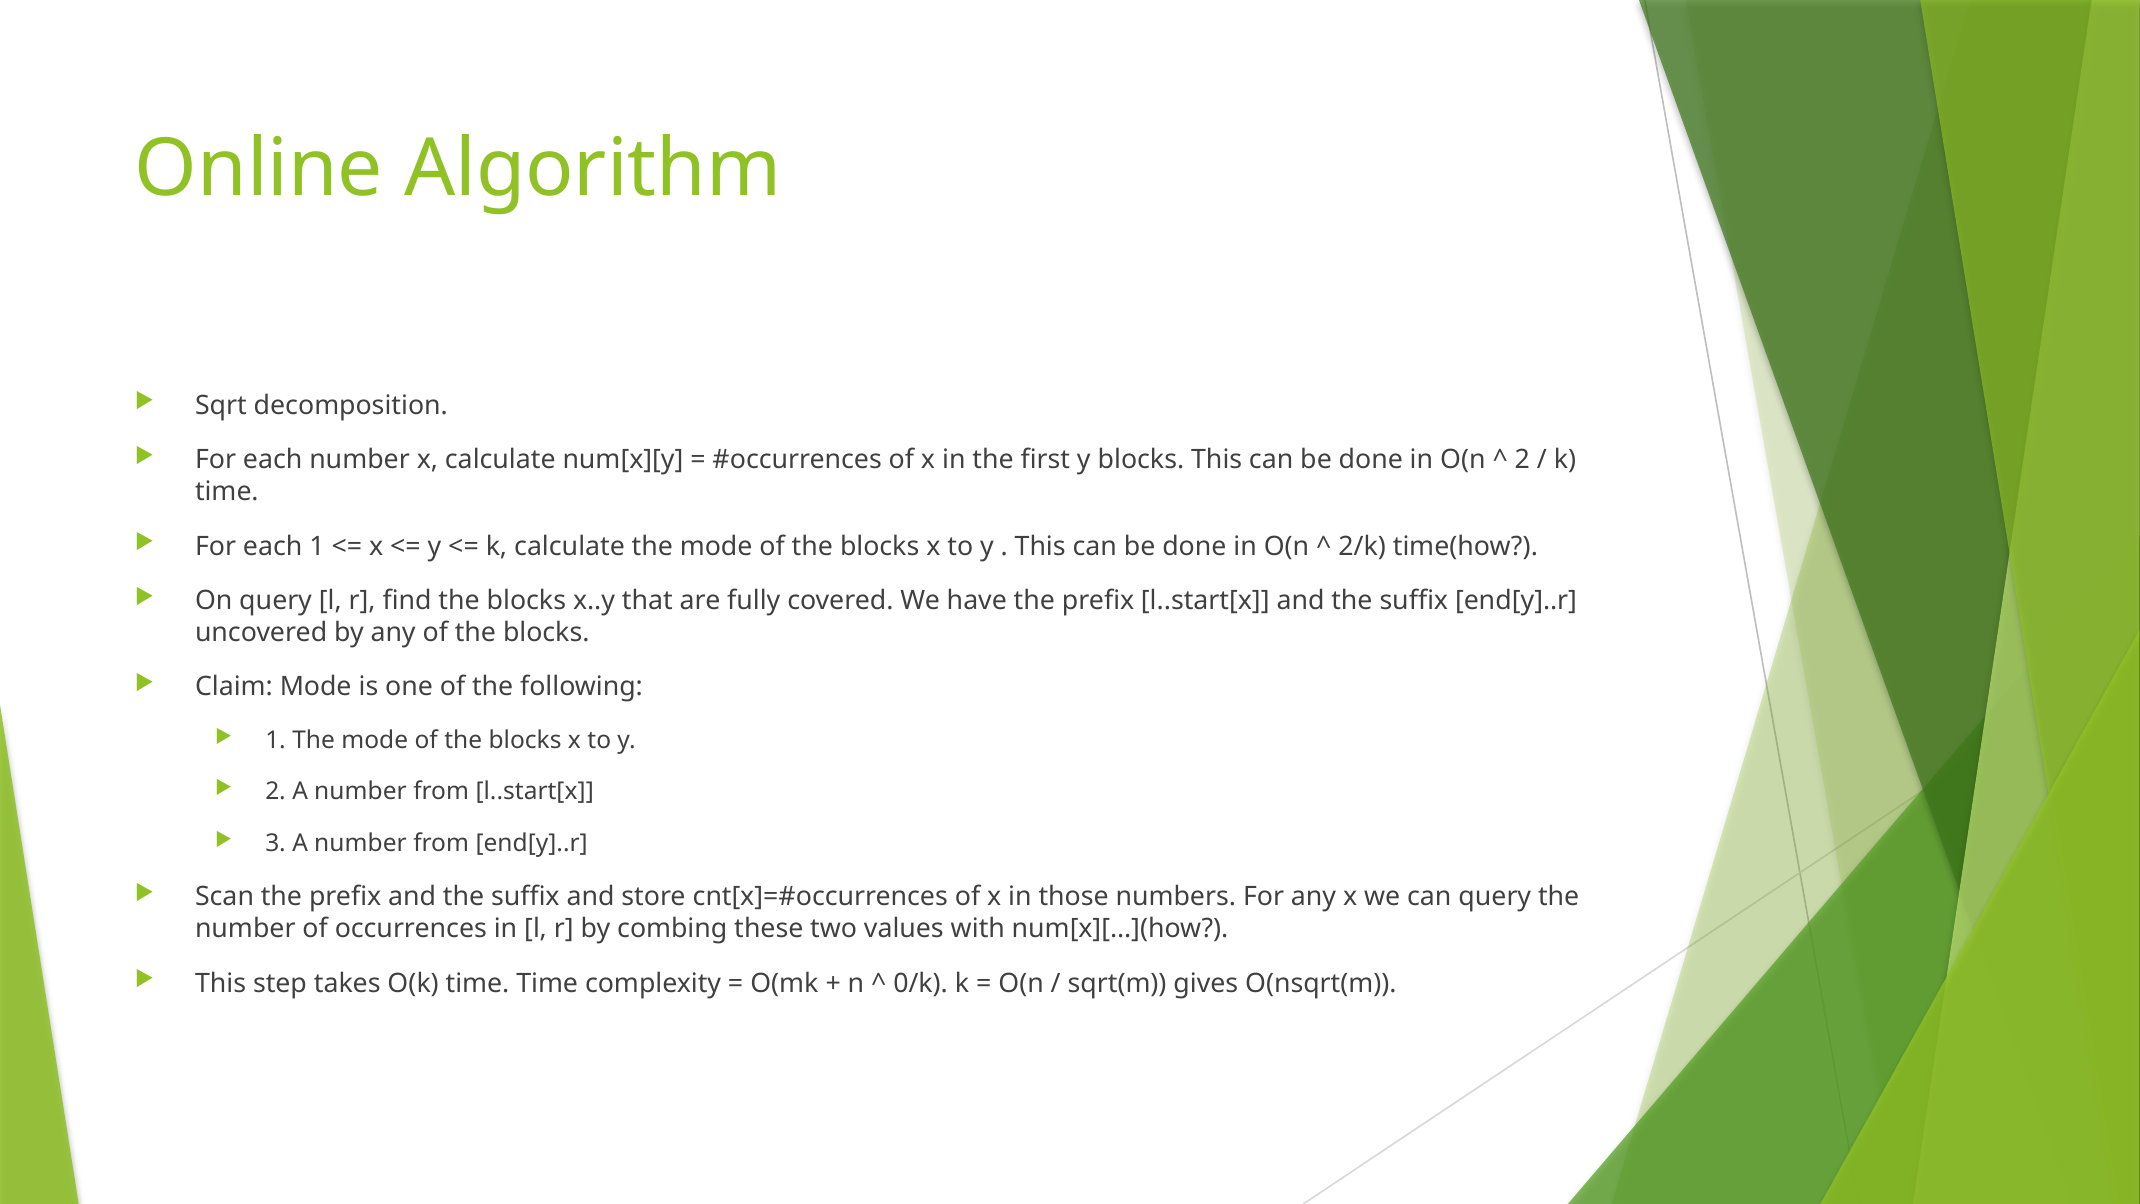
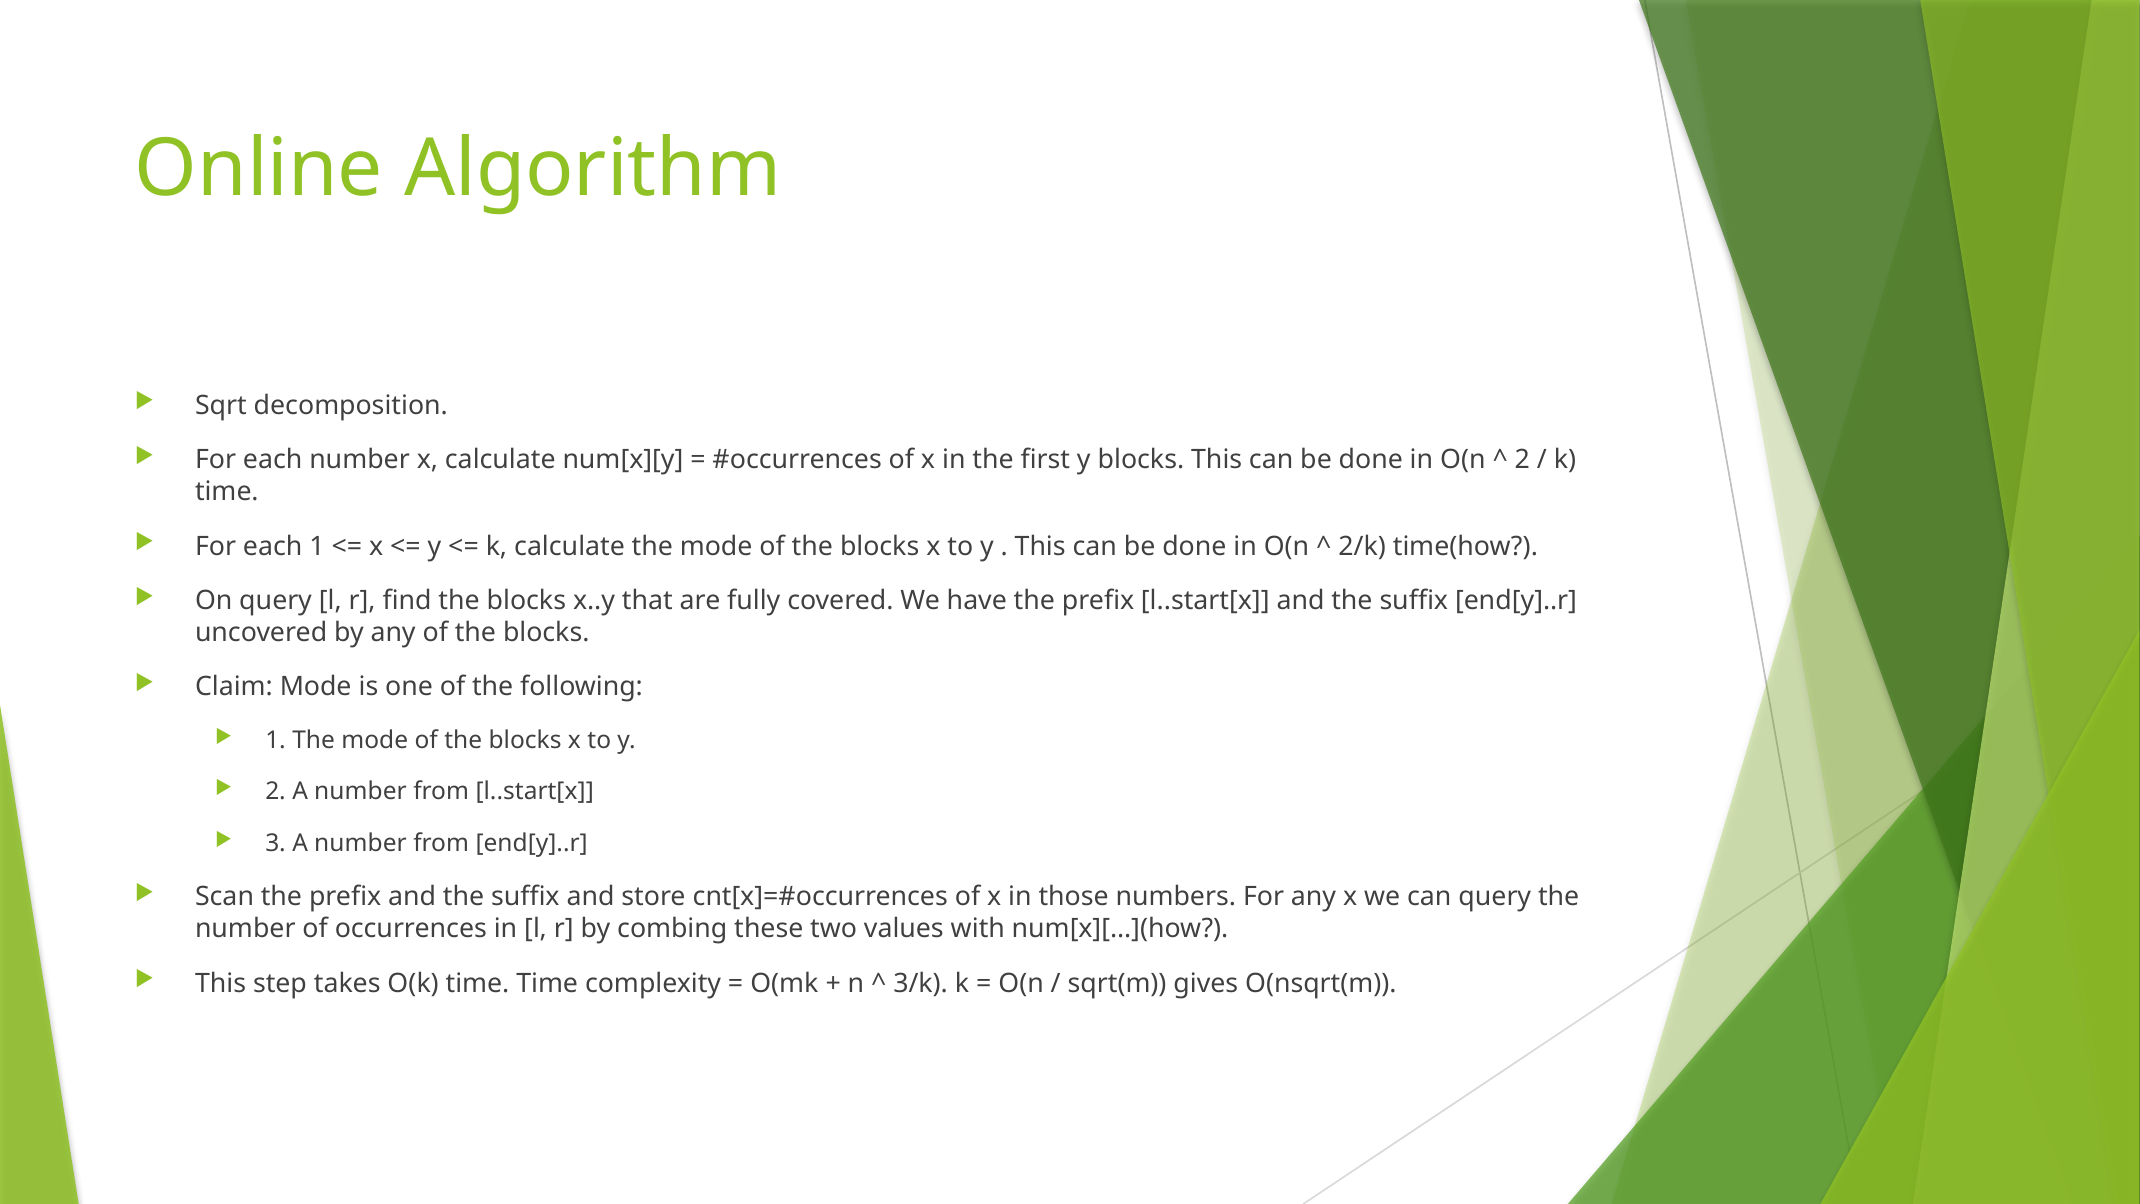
0/k: 0/k -> 3/k
